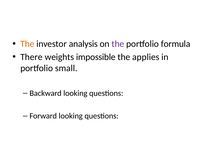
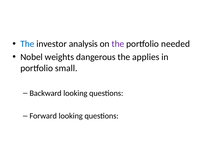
The at (27, 44) colour: orange -> blue
formula: formula -> needed
There: There -> Nobel
impossible: impossible -> dangerous
